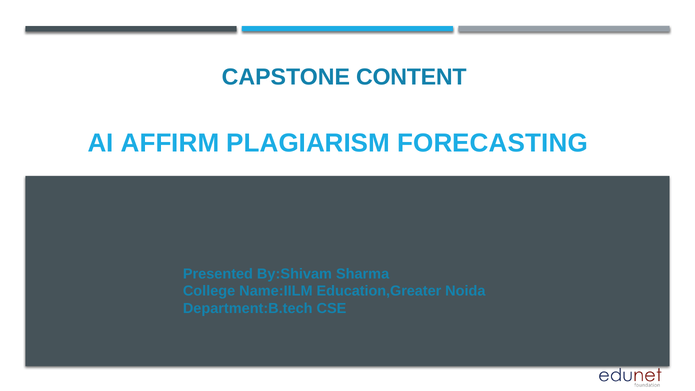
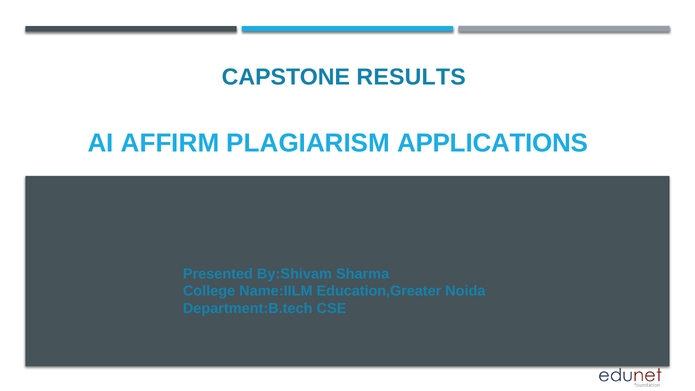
CONTENT: CONTENT -> RESULTS
FORECASTING: FORECASTING -> APPLICATIONS
